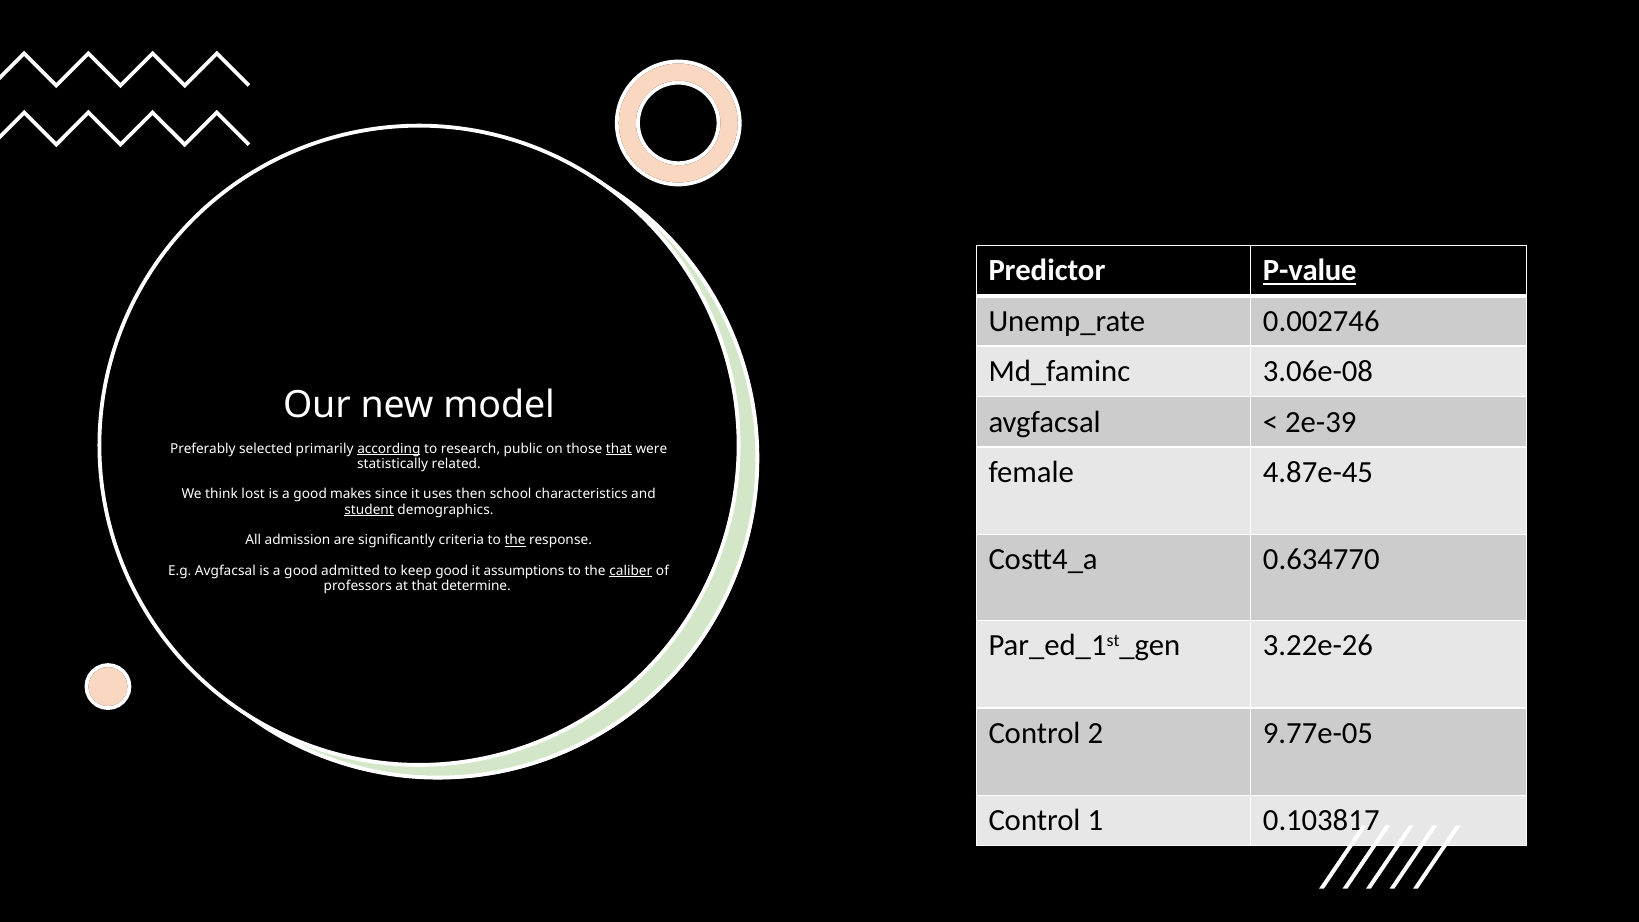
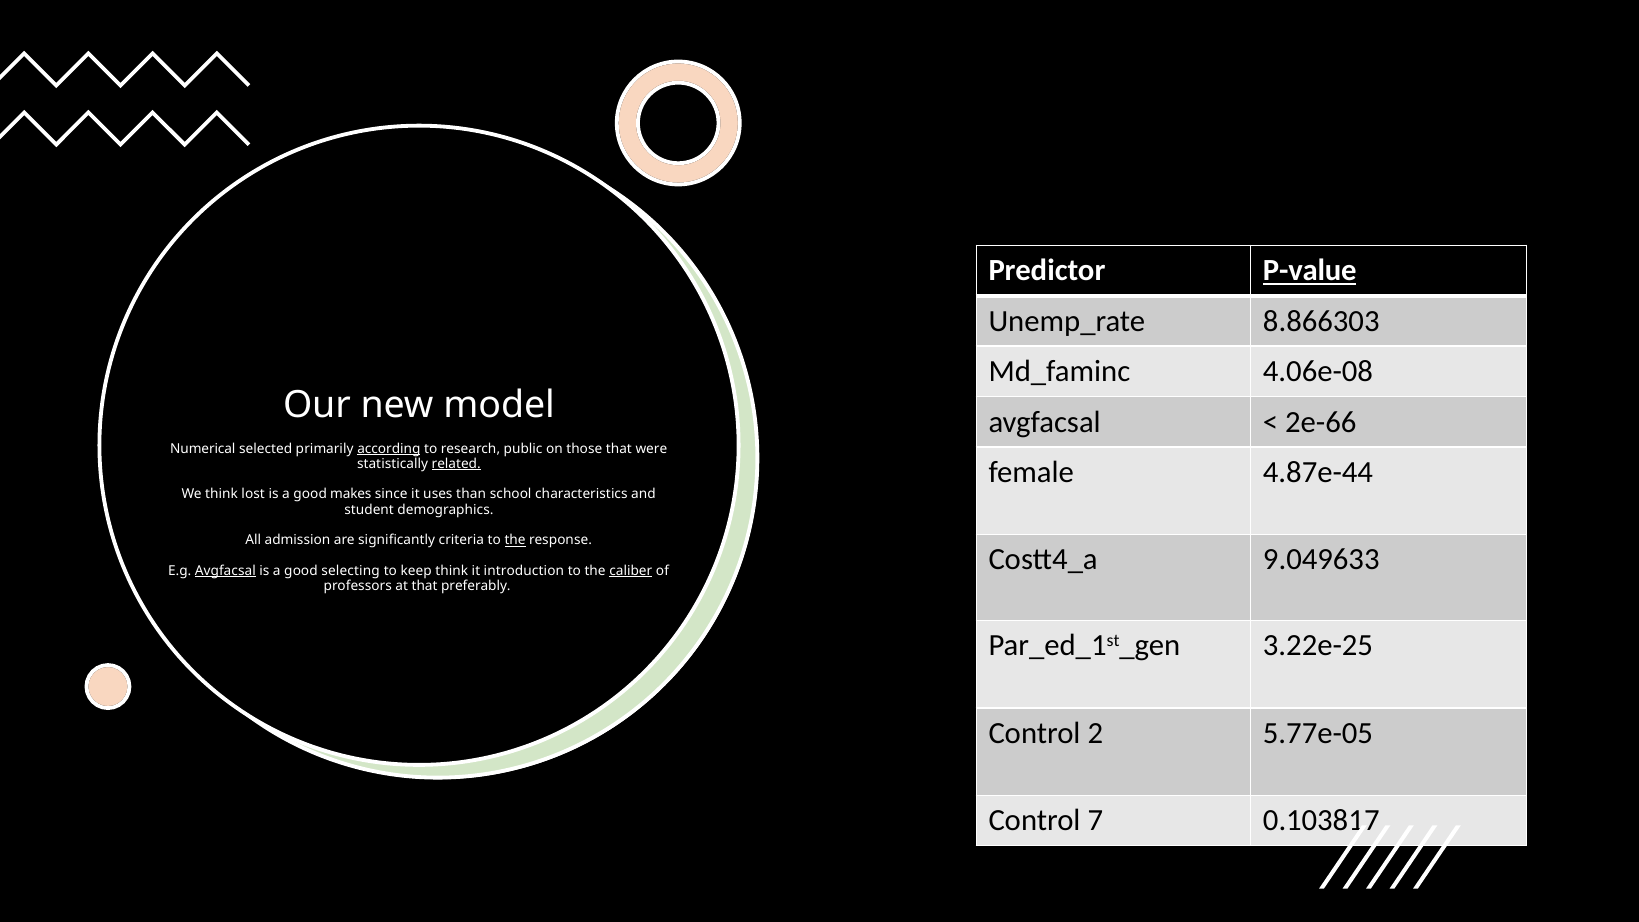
0.002746: 0.002746 -> 8.866303
3.06e-08: 3.06e-08 -> 4.06e-08
2e-39: 2e-39 -> 2e-66
Preferably: Preferably -> Numerical
that at (619, 448) underline: present -> none
related underline: none -> present
4.87e-45: 4.87e-45 -> 4.87e-44
then: then -> than
student underline: present -> none
0.634770: 0.634770 -> 9.049633
Avgfacsal at (225, 571) underline: none -> present
admitted: admitted -> selecting
keep good: good -> think
assumptions: assumptions -> introduction
determine: determine -> preferably
3.22e-26: 3.22e-26 -> 3.22e-25
9.77e-05: 9.77e-05 -> 5.77e-05
1: 1 -> 7
